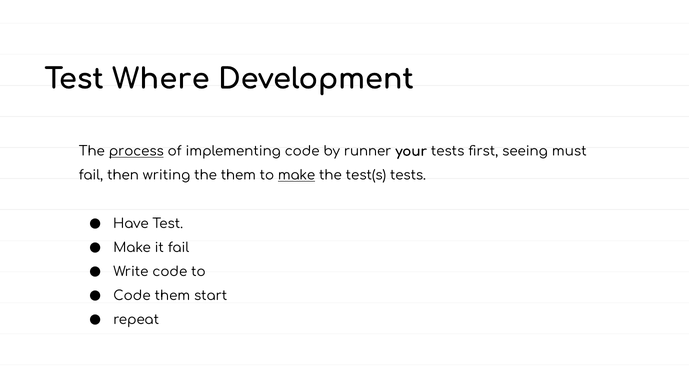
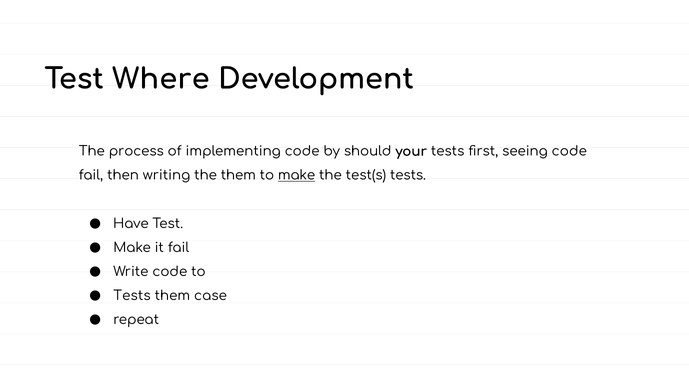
process underline: present -> none
runner: runner -> should
seeing must: must -> code
Code at (132, 296): Code -> Tests
start: start -> case
